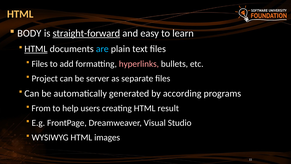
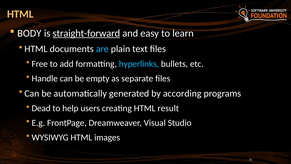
HTML at (36, 49) underline: present -> none
Files at (40, 64): Files -> Free
hyperlinks colour: pink -> light blue
Project: Project -> Handle
server: server -> empty
From: From -> Dead
